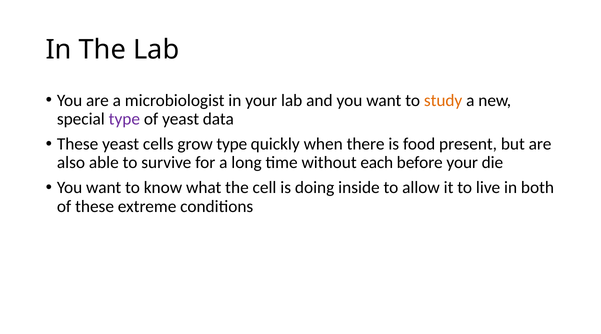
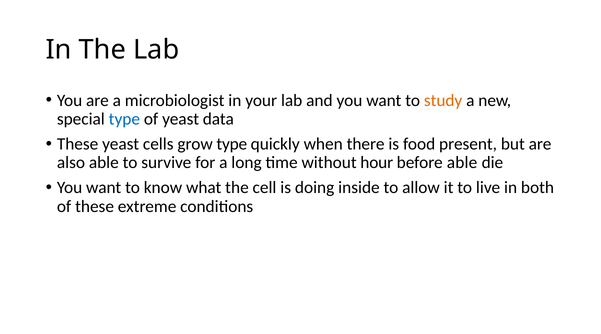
type at (124, 119) colour: purple -> blue
each: each -> hour
before your: your -> able
